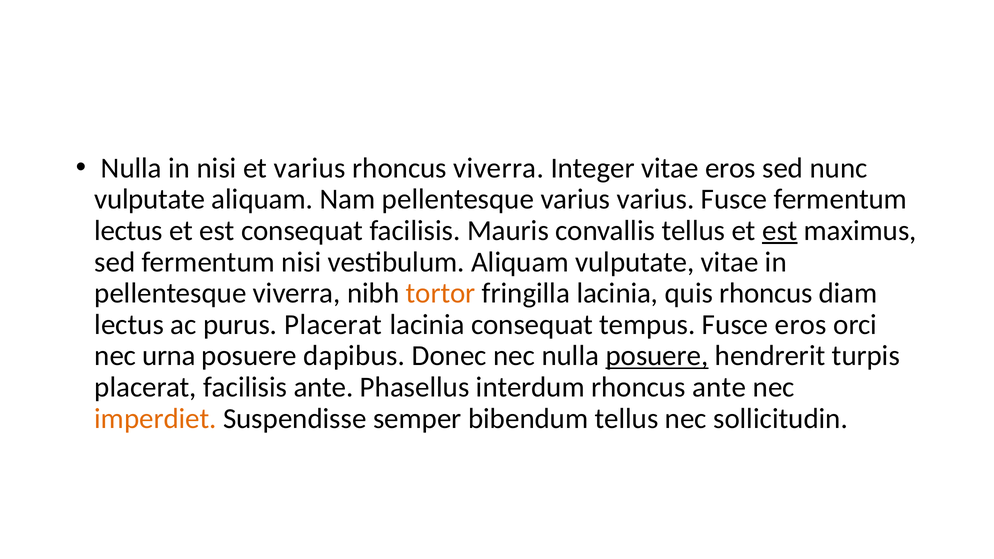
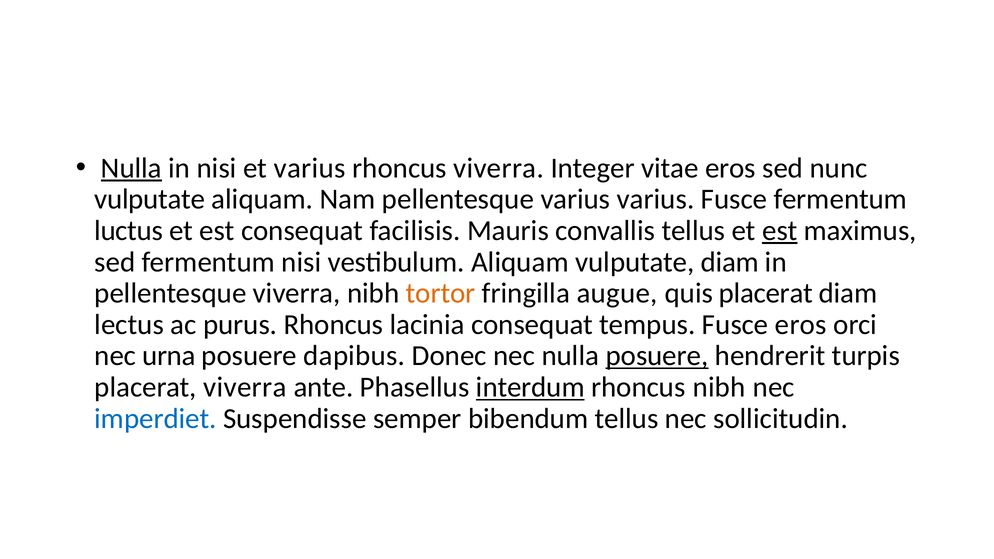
Nulla at (131, 168) underline: none -> present
lectus at (129, 231): lectus -> luctus
vulputate vitae: vitae -> diam
fringilla lacinia: lacinia -> augue
quis rhoncus: rhoncus -> placerat
purus Placerat: Placerat -> Rhoncus
placerat facilisis: facilisis -> viverra
interdum underline: none -> present
rhoncus ante: ante -> nibh
imperdiet colour: orange -> blue
